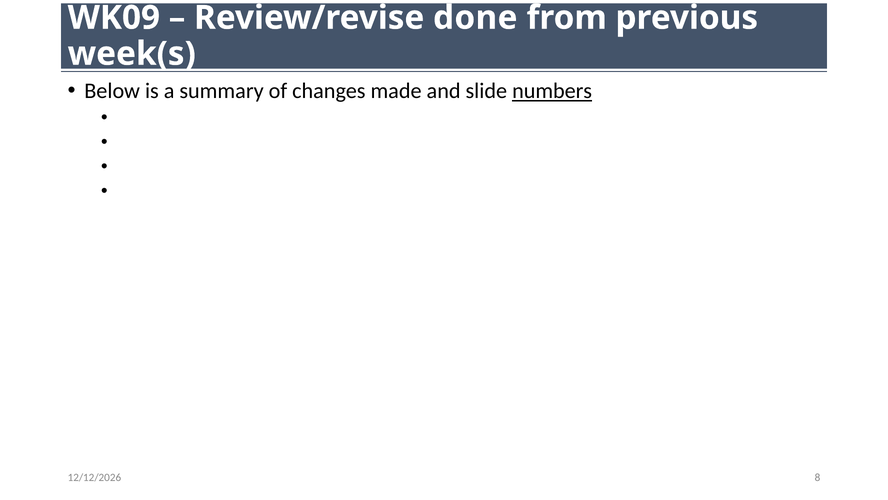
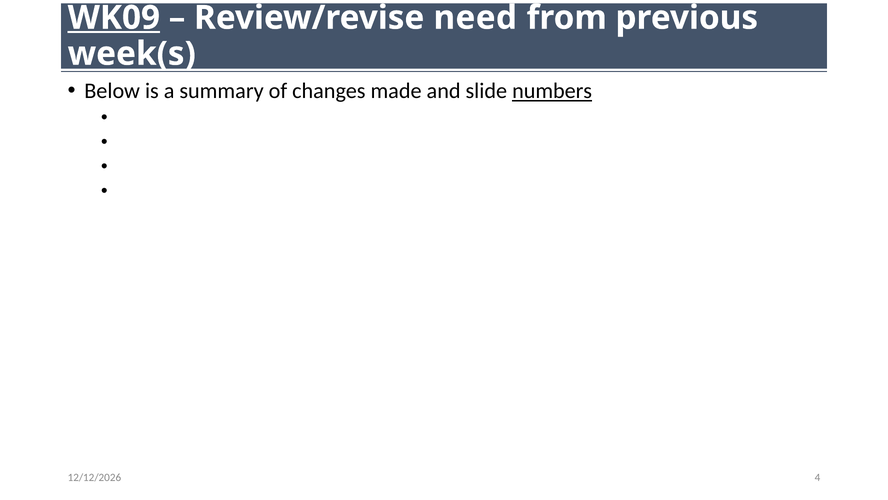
WK09 underline: none -> present
done: done -> need
8: 8 -> 4
